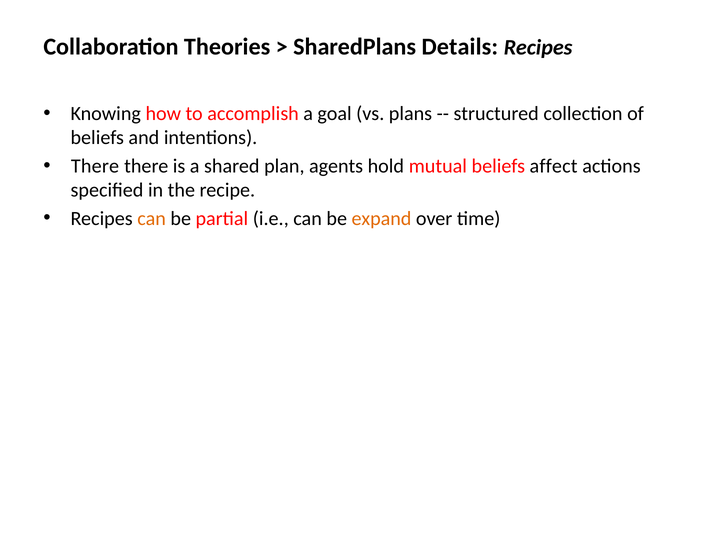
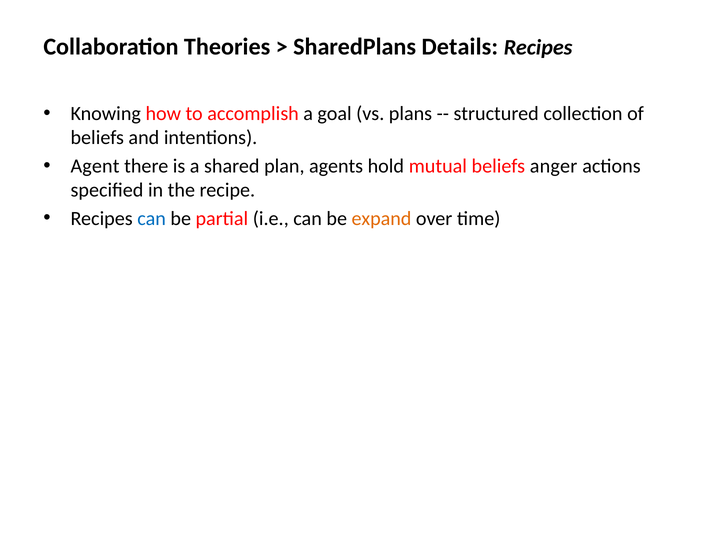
There at (95, 166): There -> Agent
affect: affect -> anger
can at (152, 218) colour: orange -> blue
